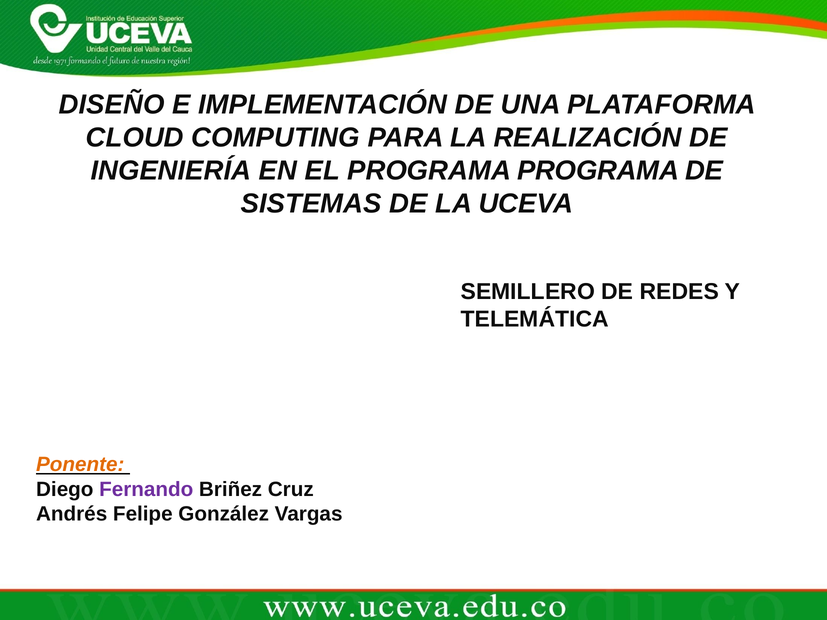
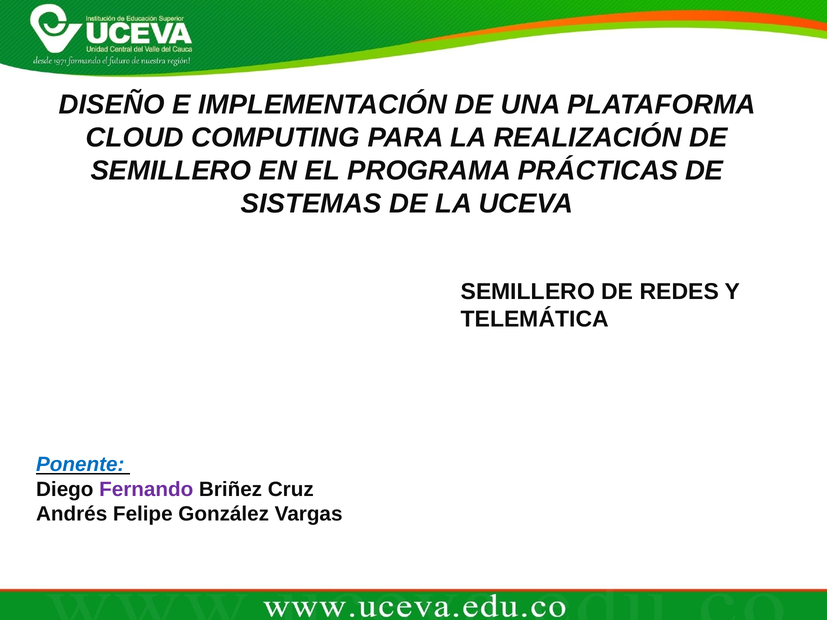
INGENIERÍA at (171, 171): INGENIERÍA -> SEMILLERO
PROGRAMA PROGRAMA: PROGRAMA -> PRÁCTICAS
Ponente colour: orange -> blue
